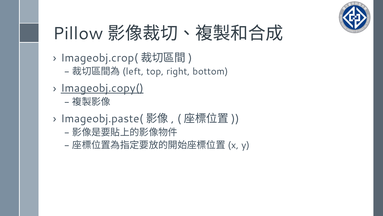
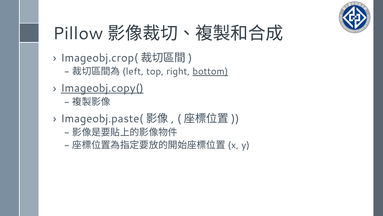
bottom underline: none -> present
